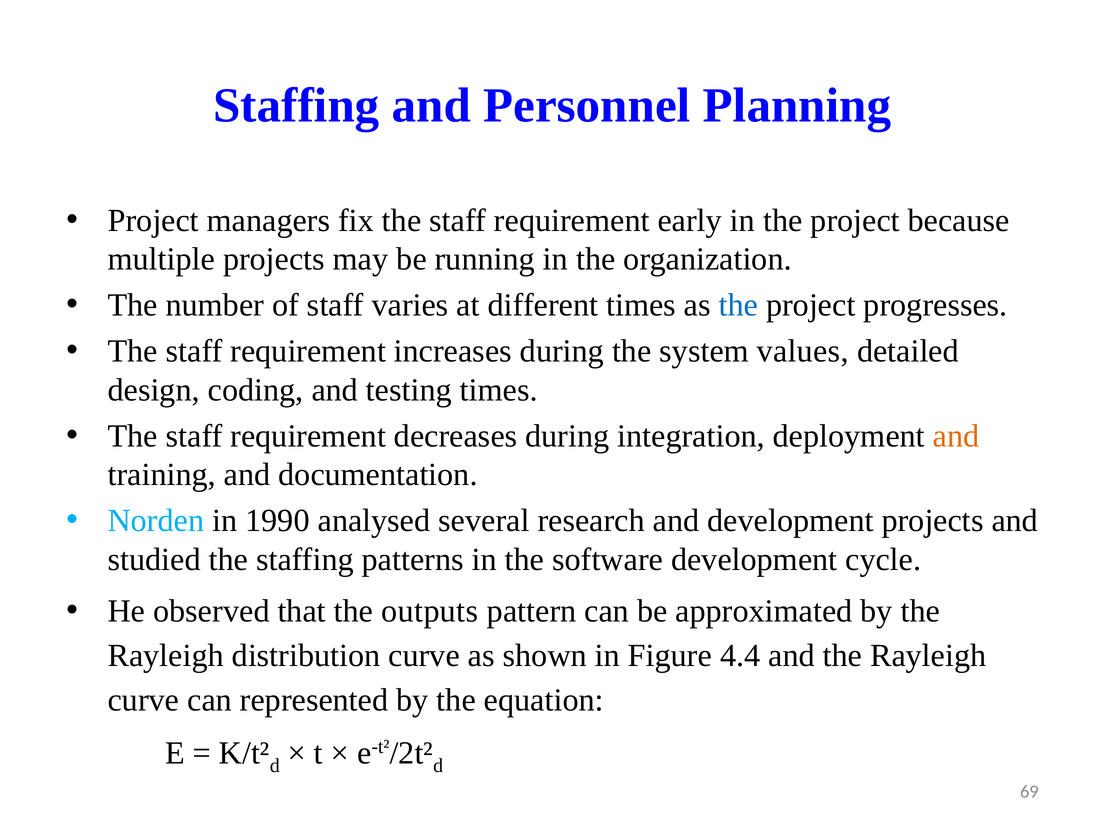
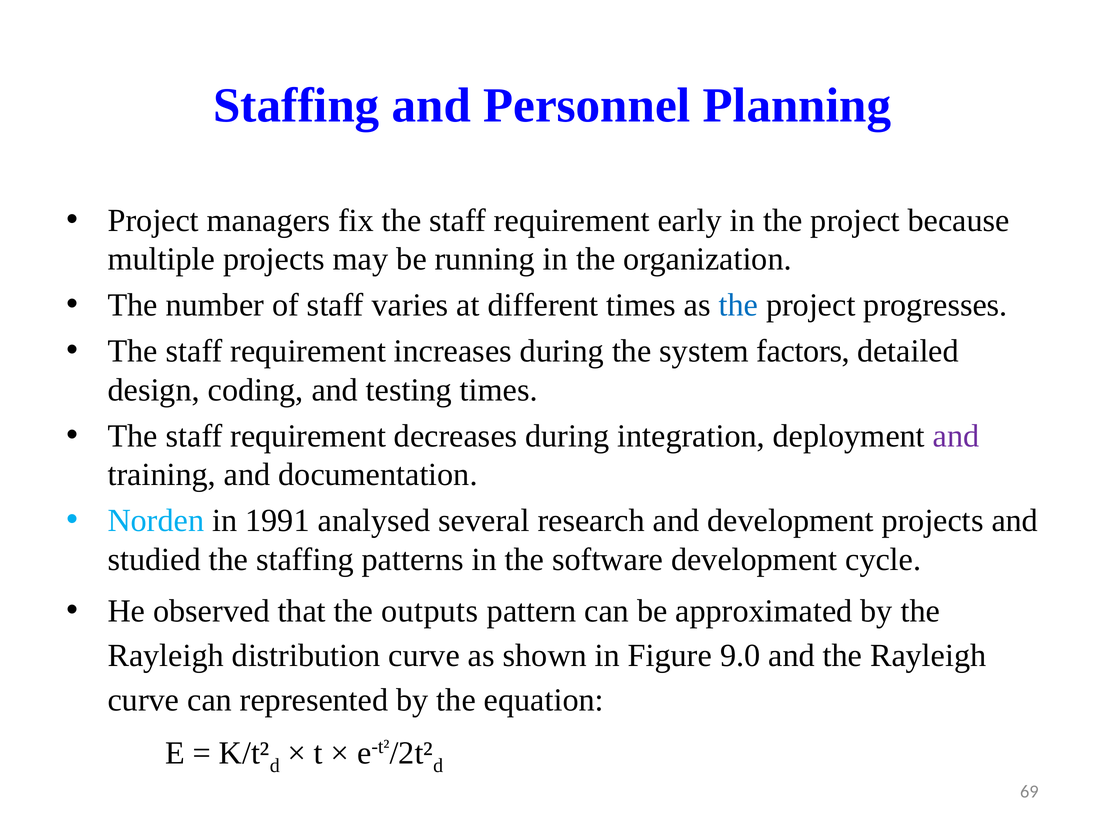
values: values -> factors
and at (956, 436) colour: orange -> purple
1990: 1990 -> 1991
4.4: 4.4 -> 9.0
